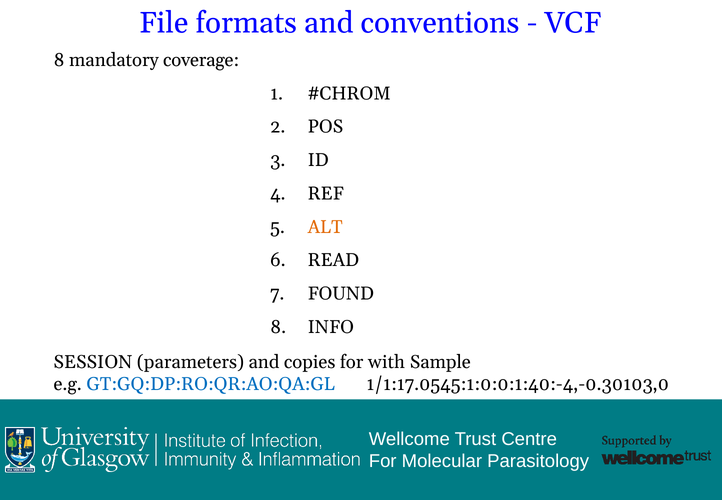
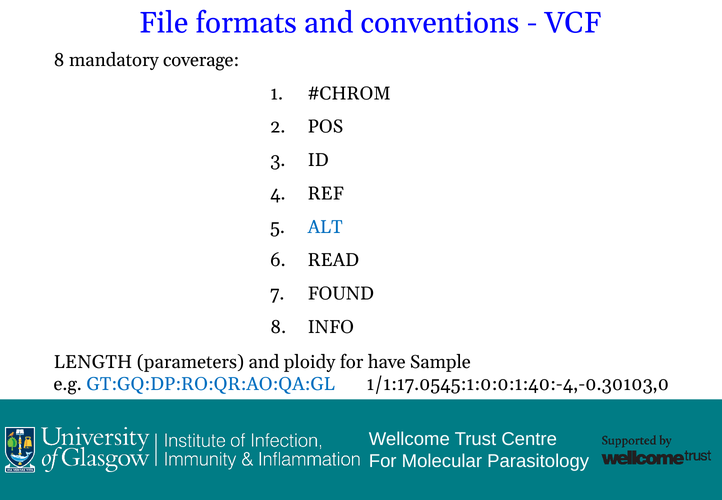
ALT colour: orange -> blue
SESSION: SESSION -> LENGTH
copies: copies -> ploidy
with: with -> have
